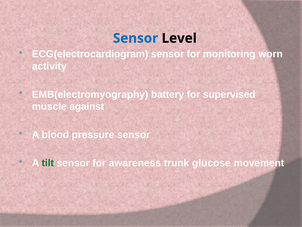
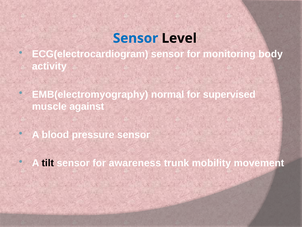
worn: worn -> body
battery: battery -> normal
tilt colour: green -> black
glucose: glucose -> mobility
